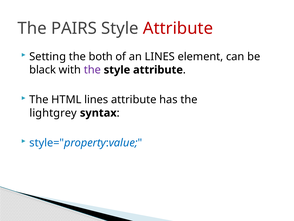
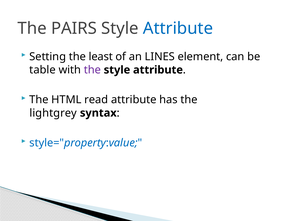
Attribute at (178, 28) colour: red -> blue
both: both -> least
black: black -> table
HTML lines: lines -> read
